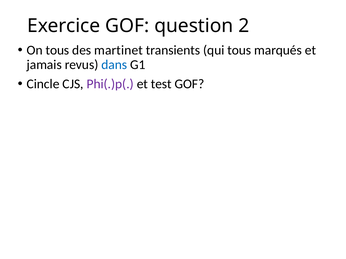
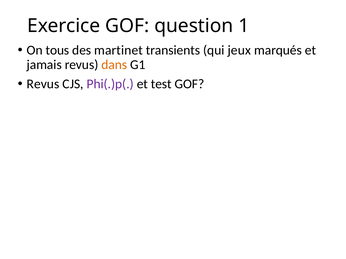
2: 2 -> 1
qui tous: tous -> jeux
dans colour: blue -> orange
Cincle at (43, 84): Cincle -> Revus
